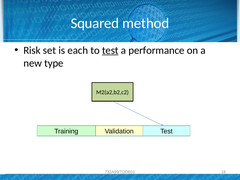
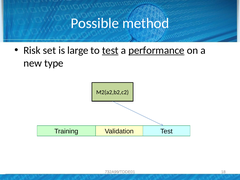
Squared: Squared -> Possible
each: each -> large
performance underline: none -> present
